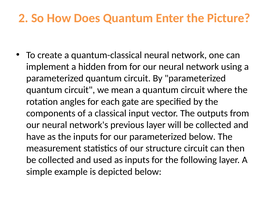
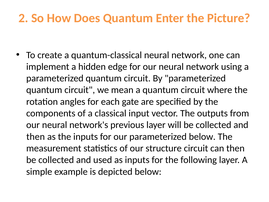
hidden from: from -> edge
have at (36, 136): have -> then
